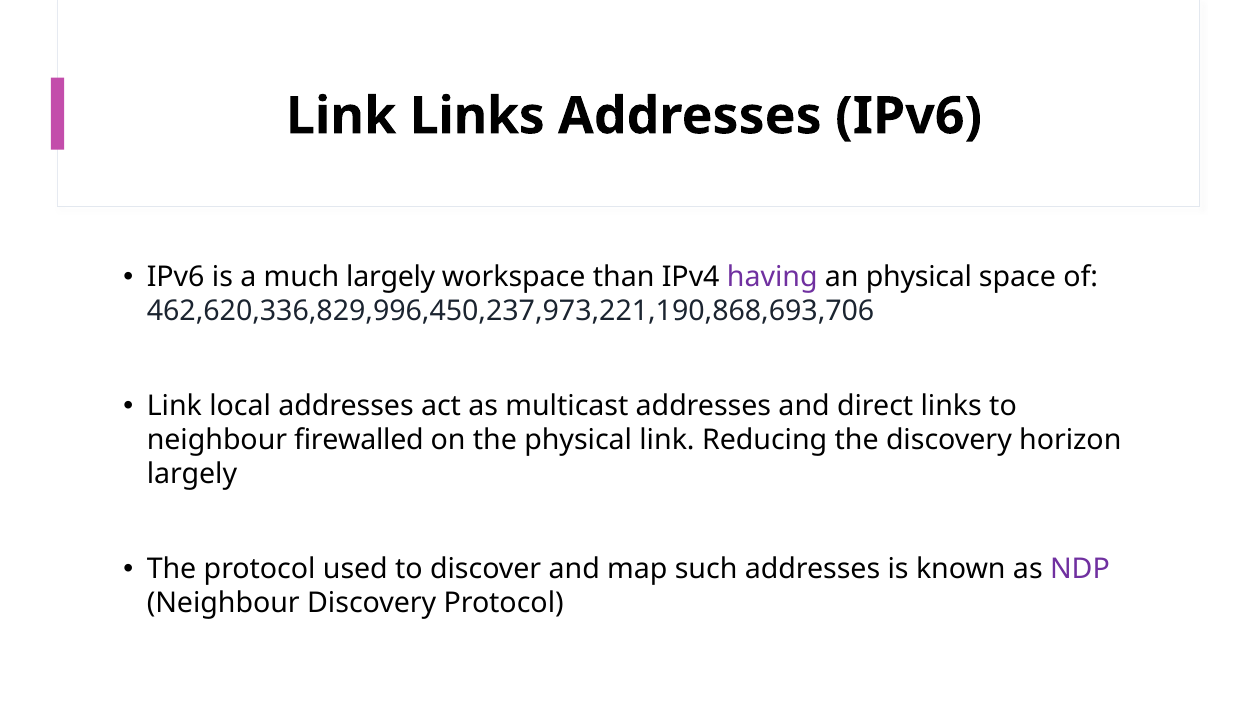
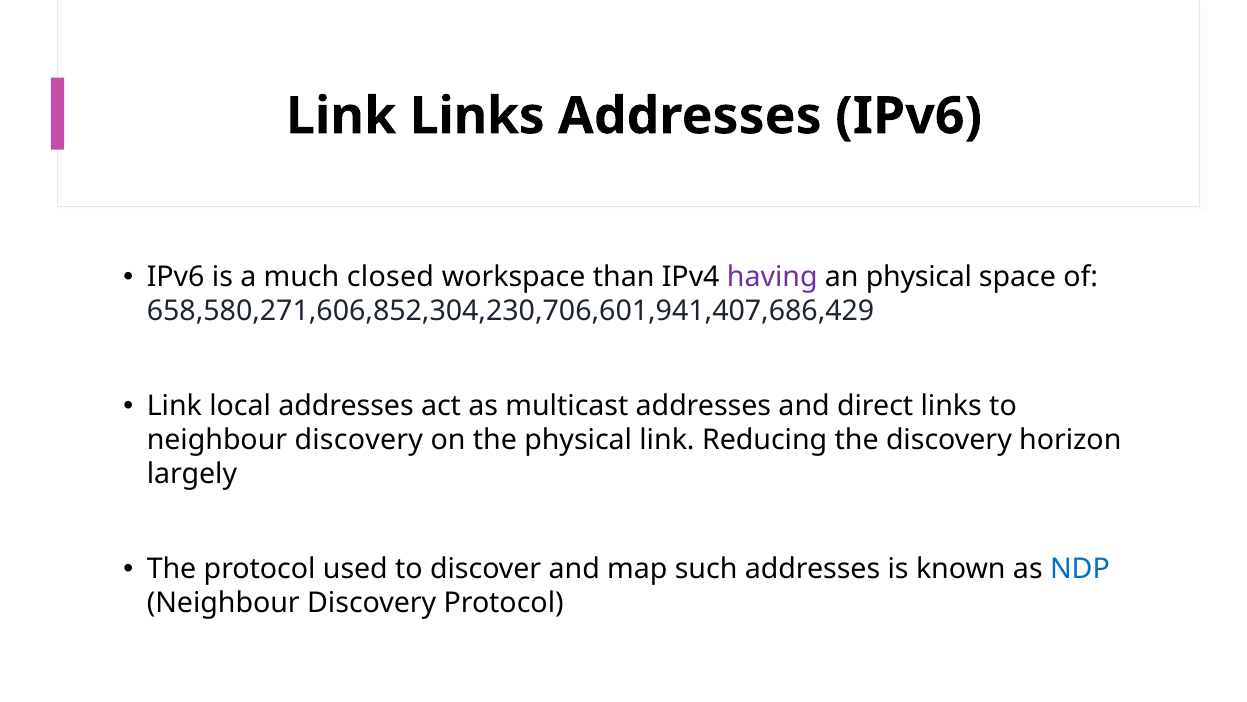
much largely: largely -> closed
462,620,336,829,996,450,237,973,221,190,868,693,706: 462,620,336,829,996,450,237,973,221,190,868,693,706 -> 658,580,271,606,852,304,230,706,601,941,407,686,429
firewalled at (359, 440): firewalled -> discovery
NDP colour: purple -> blue
